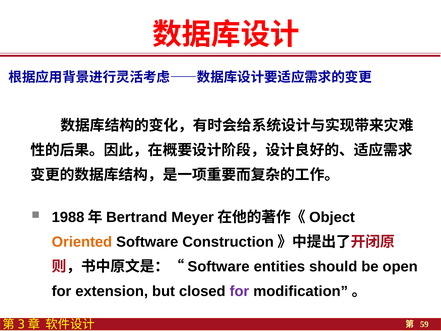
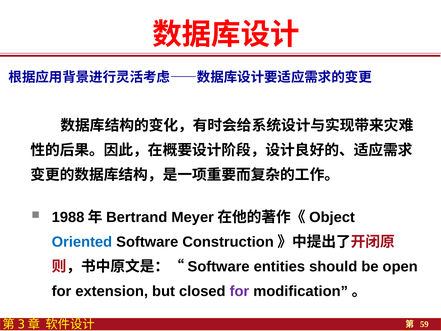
Oriented colour: orange -> blue
